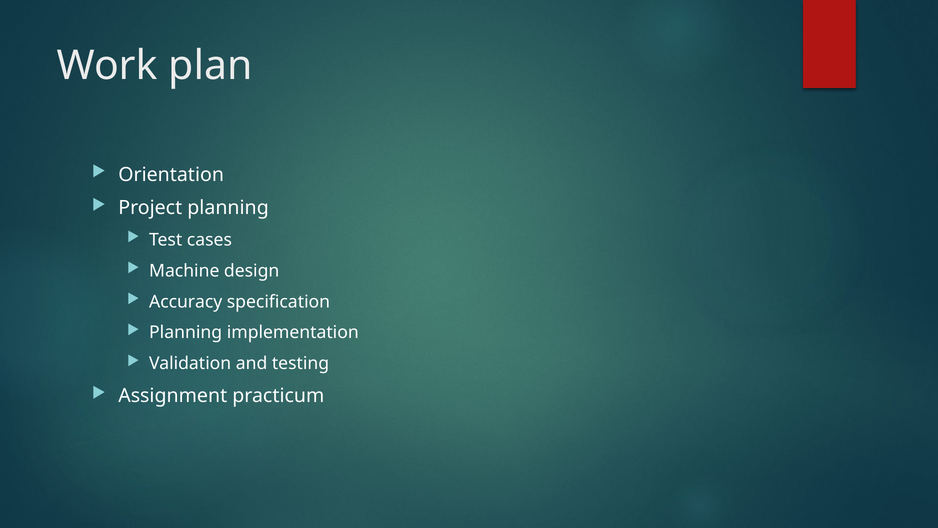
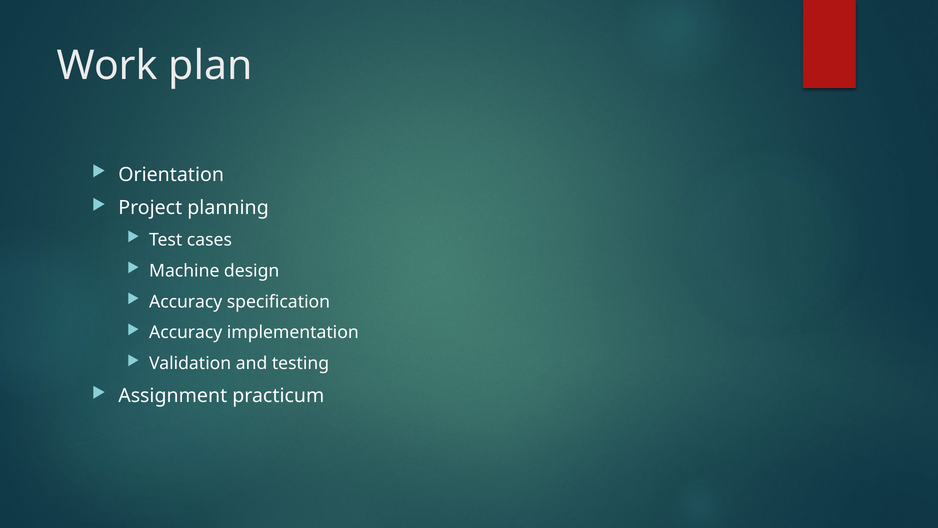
Planning at (186, 332): Planning -> Accuracy
